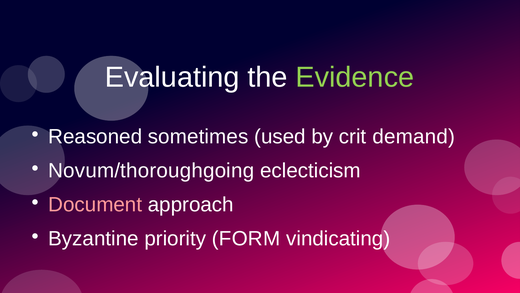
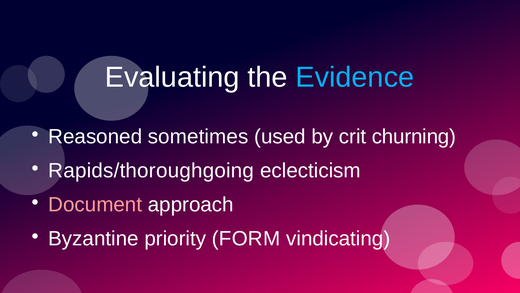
Evidence colour: light green -> light blue
demand: demand -> churning
Novum/thoroughgoing: Novum/thoroughgoing -> Rapids/thoroughgoing
